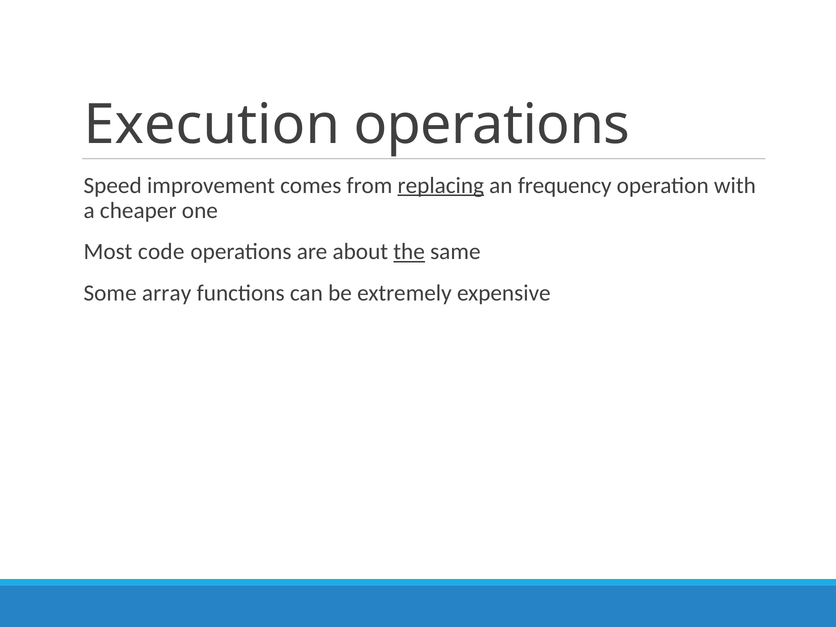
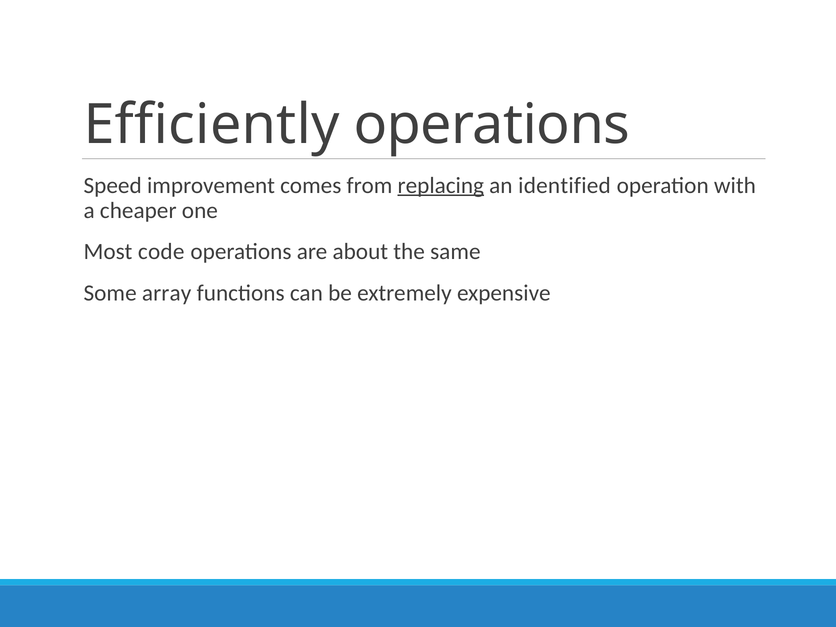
Execution: Execution -> Efficiently
frequency: frequency -> identified
the underline: present -> none
